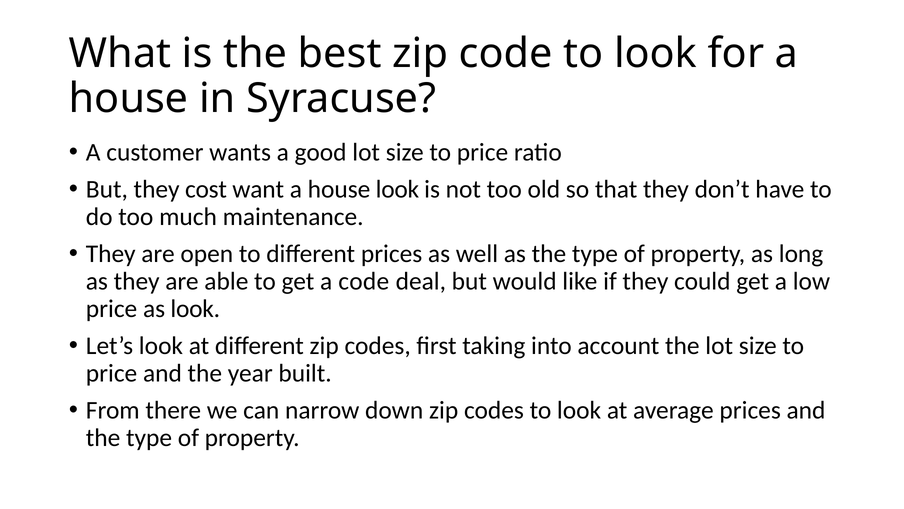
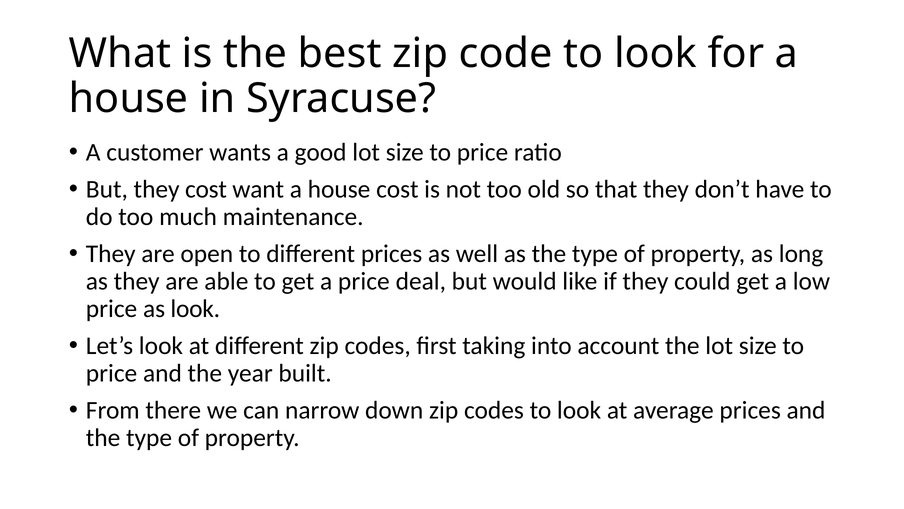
house look: look -> cost
a code: code -> price
